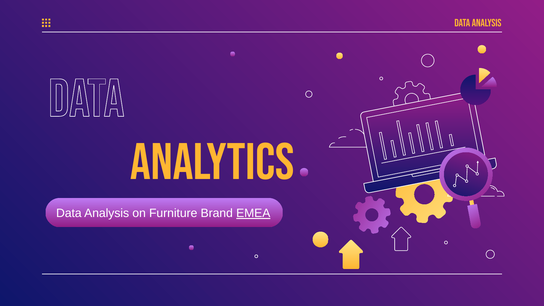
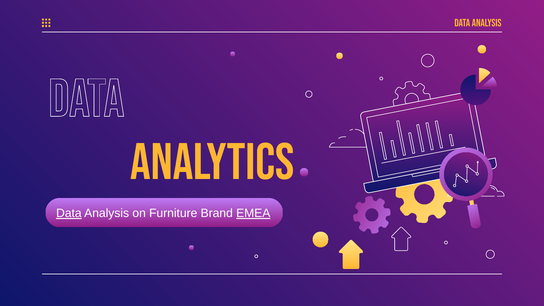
Data at (69, 213) underline: none -> present
